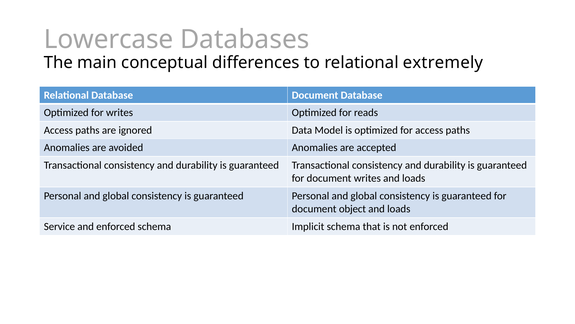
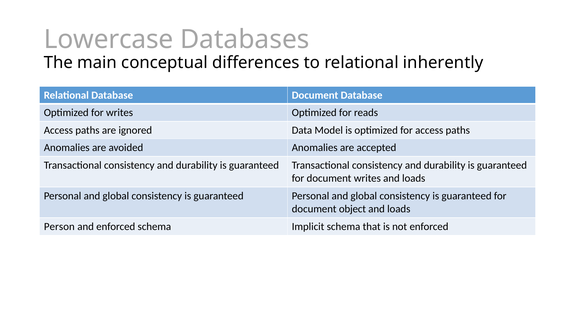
extremely: extremely -> inherently
Service: Service -> Person
